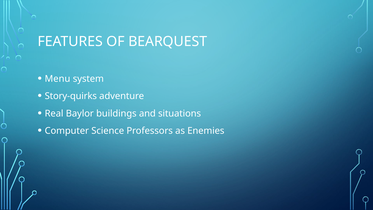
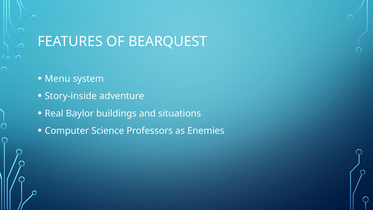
Story-quirks: Story-quirks -> Story-inside
